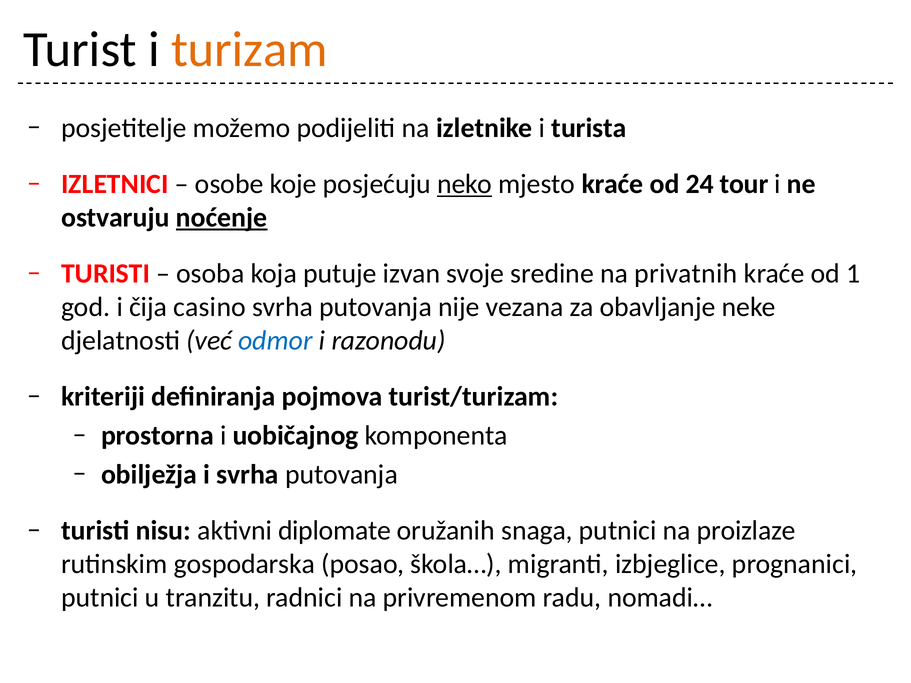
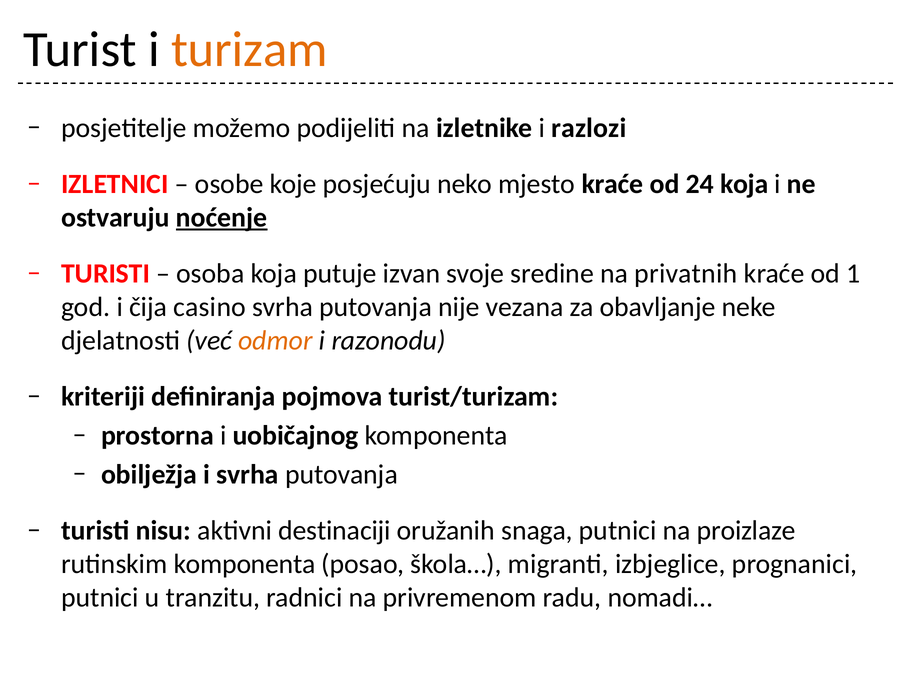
turista: turista -> razlozi
neko underline: present -> none
24 tour: tour -> koja
odmor colour: blue -> orange
diplomate: diplomate -> destinaciji
rutinskim gospodarska: gospodarska -> komponenta
